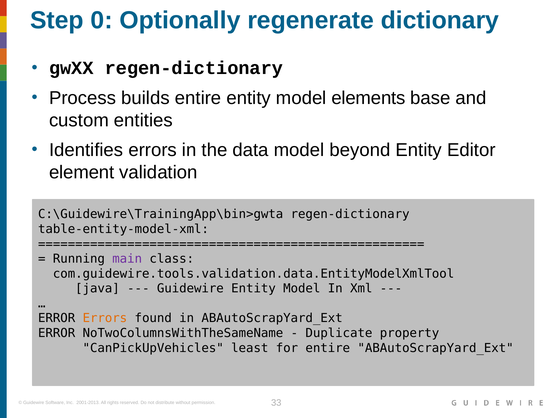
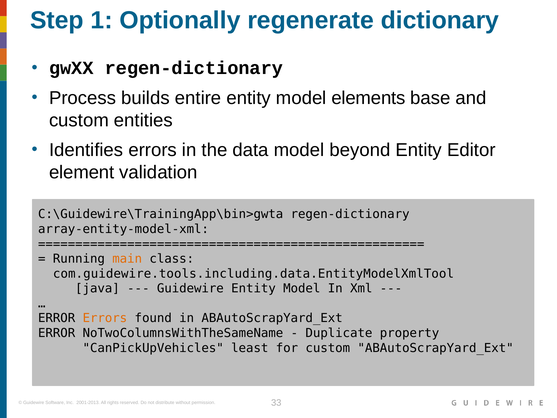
0: 0 -> 1
table-entity-model-xml: table-entity-model-xml -> array-entity-model-xml
main colour: purple -> orange
com.guidewire.tools.validation.data.EntityModelXmlTool: com.guidewire.tools.validation.data.EntityModelXmlTool -> com.guidewire.tools.including.data.EntityModelXmlTool
for entire: entire -> custom
